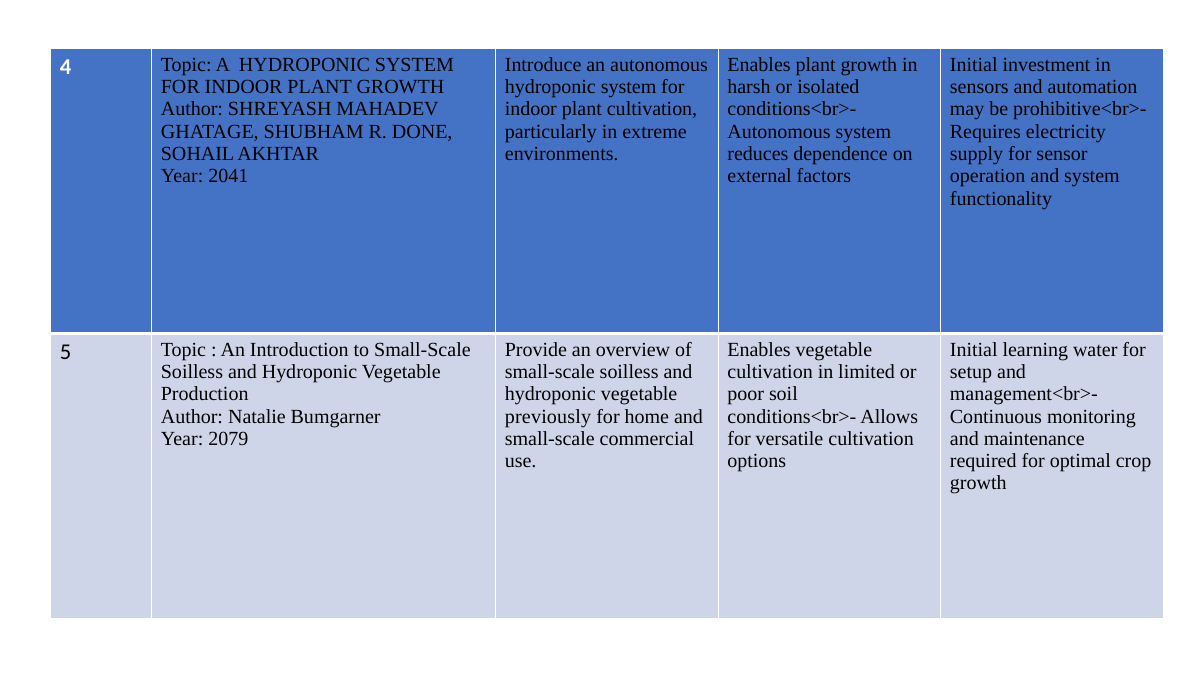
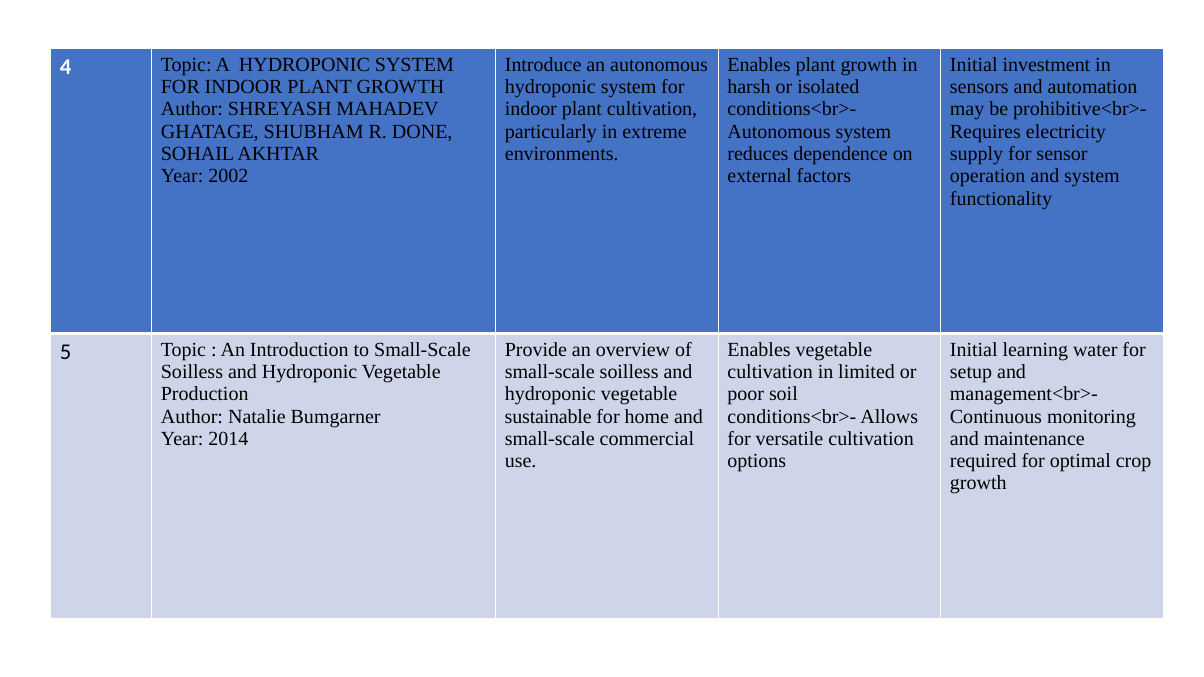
2041: 2041 -> 2002
previously: previously -> sustainable
2079: 2079 -> 2014
